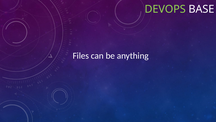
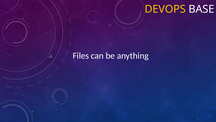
DEVOPS colour: light green -> yellow
